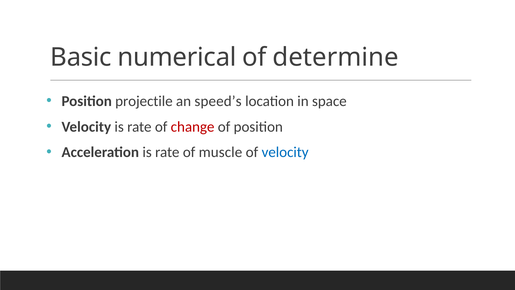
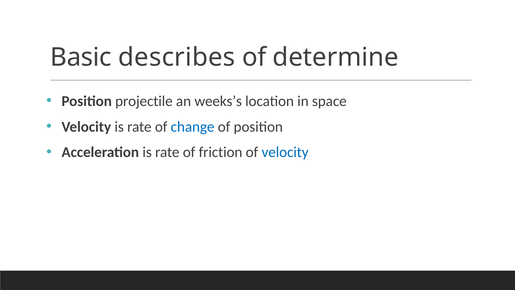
numerical: numerical -> describes
speed’s: speed’s -> weeks’s
change colour: red -> blue
muscle: muscle -> friction
